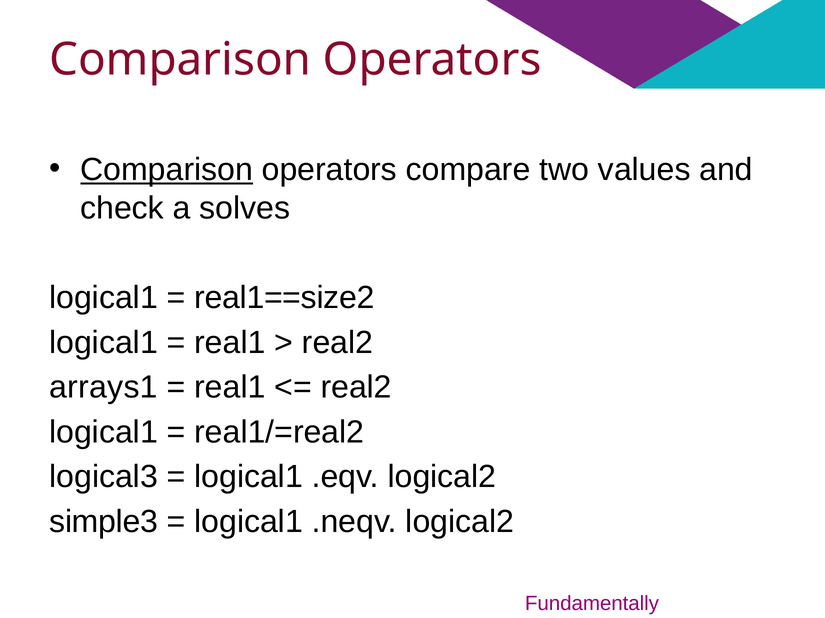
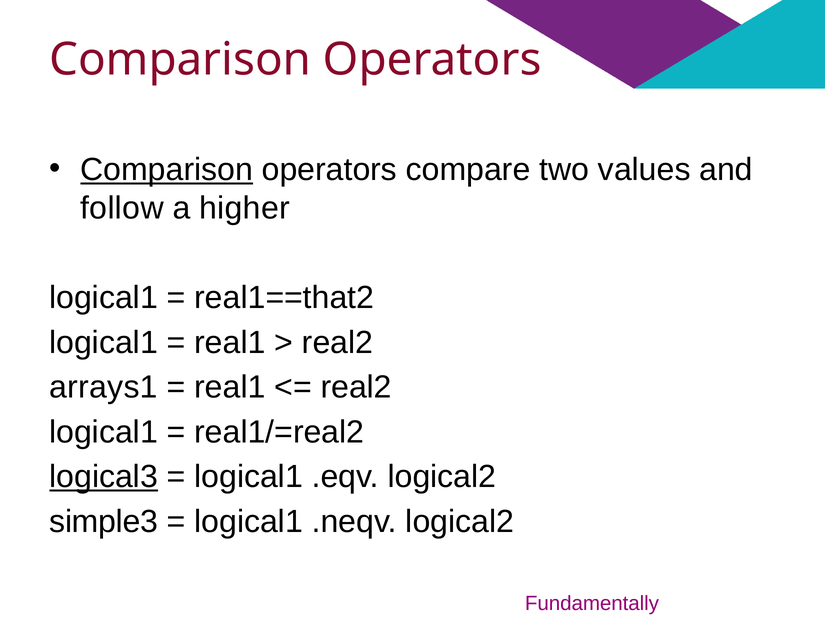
check: check -> follow
solves: solves -> higher
real1==size2: real1==size2 -> real1==that2
logical3 underline: none -> present
